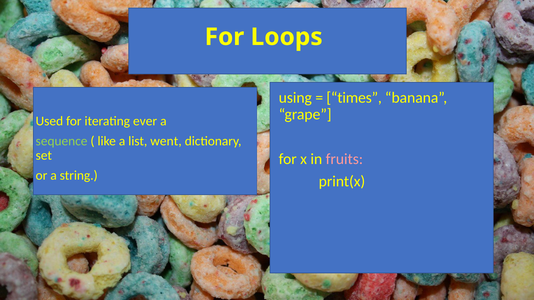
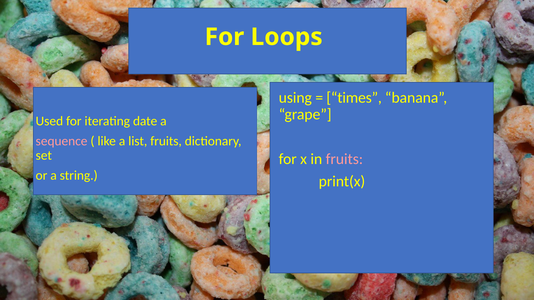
ever: ever -> date
sequence colour: light green -> pink
list went: went -> fruits
